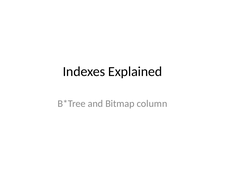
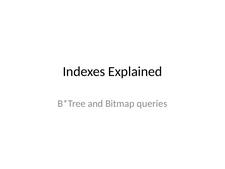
column: column -> queries
